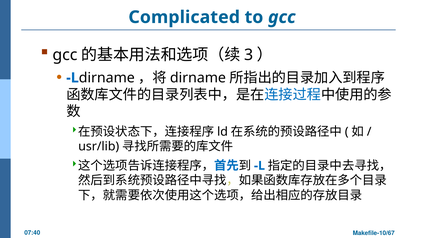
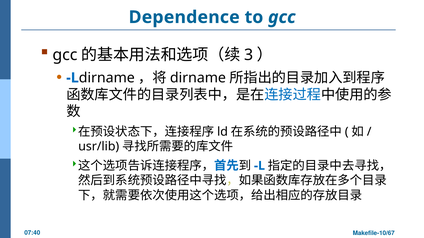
Complicated: Complicated -> Dependence
